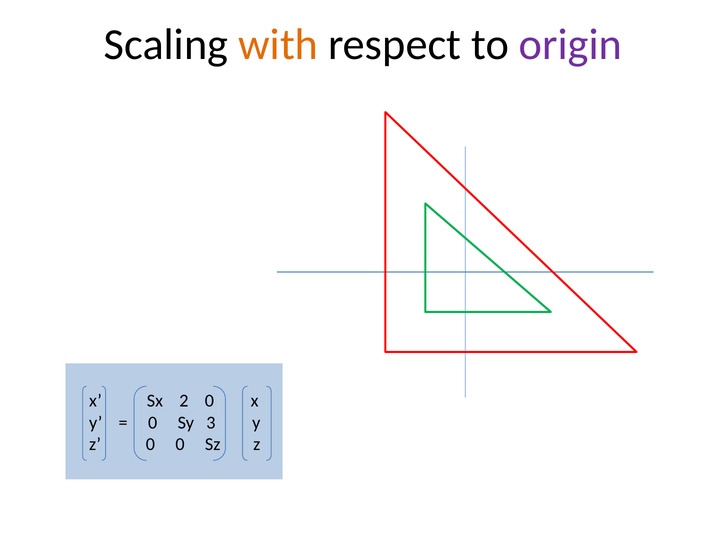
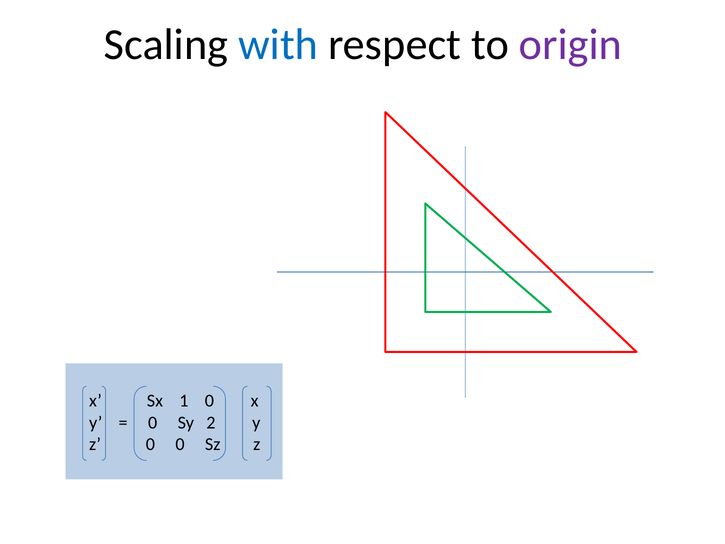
with colour: orange -> blue
2: 2 -> 1
3: 3 -> 2
